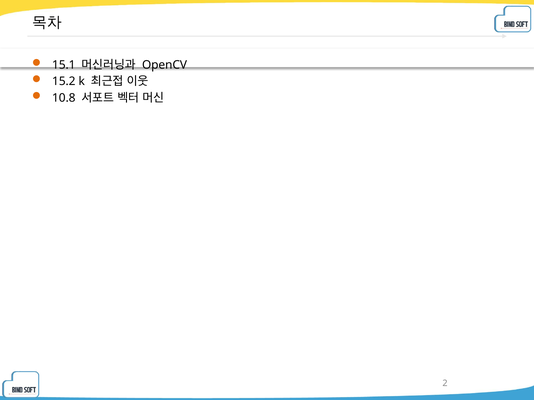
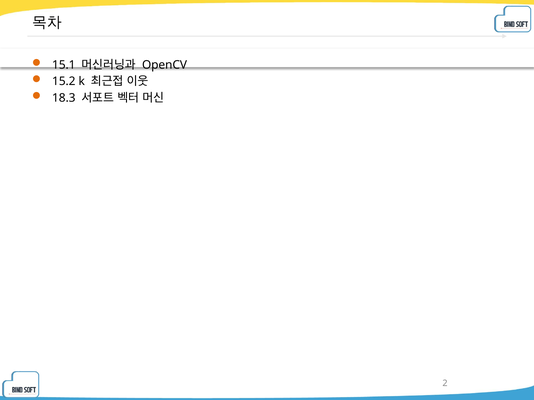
10.8: 10.8 -> 18.3
